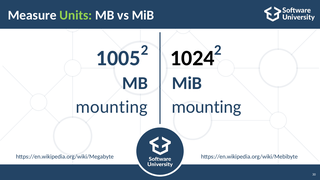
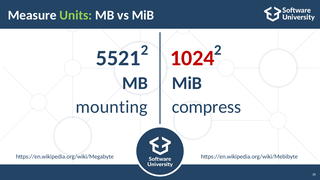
1005: 1005 -> 5521
1024 colour: black -> red
mounting at (206, 107): mounting -> compress
